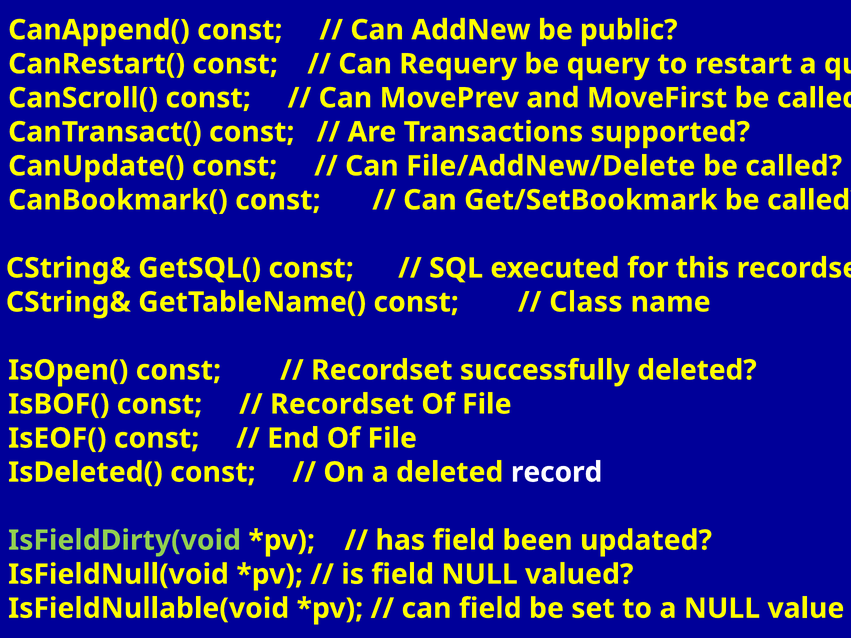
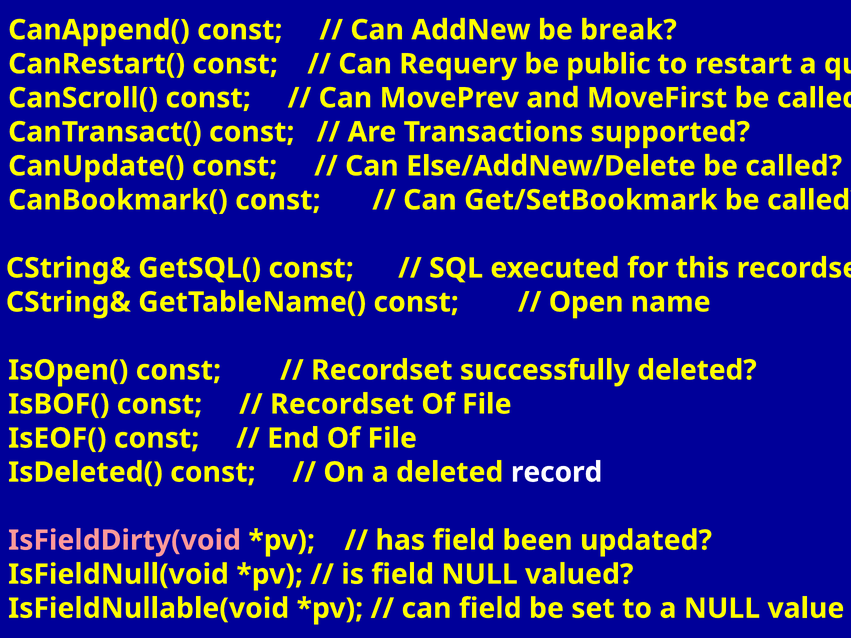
public: public -> break
be query: query -> public
File/AddNew/Delete: File/AddNew/Delete -> Else/AddNew/Delete
Class: Class -> Open
IsFieldDirty(void colour: light green -> pink
